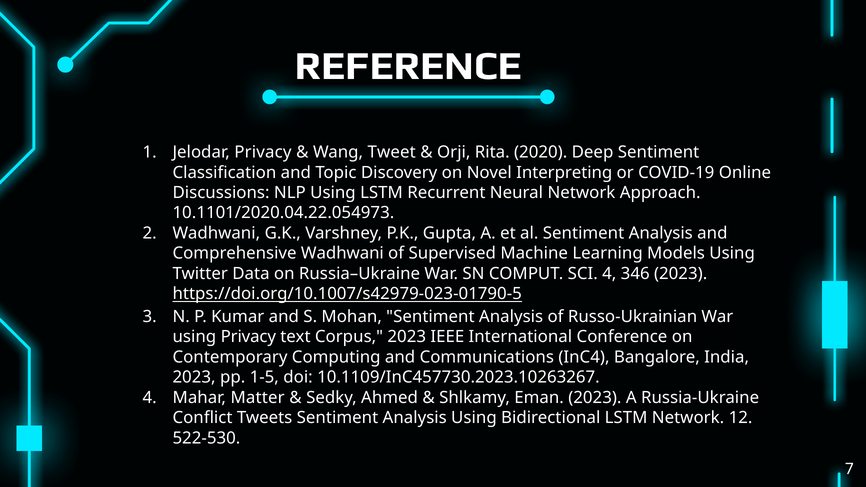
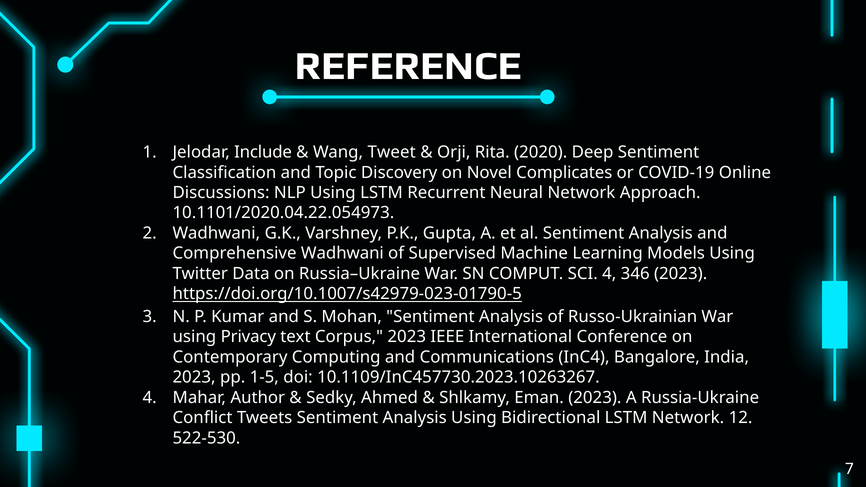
Jelodar Privacy: Privacy -> Include
Interpreting: Interpreting -> Complicates
Matter: Matter -> Author
